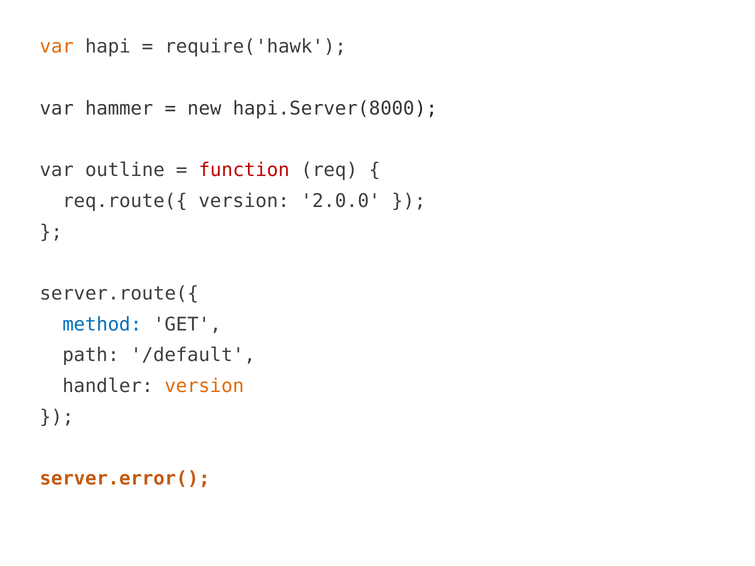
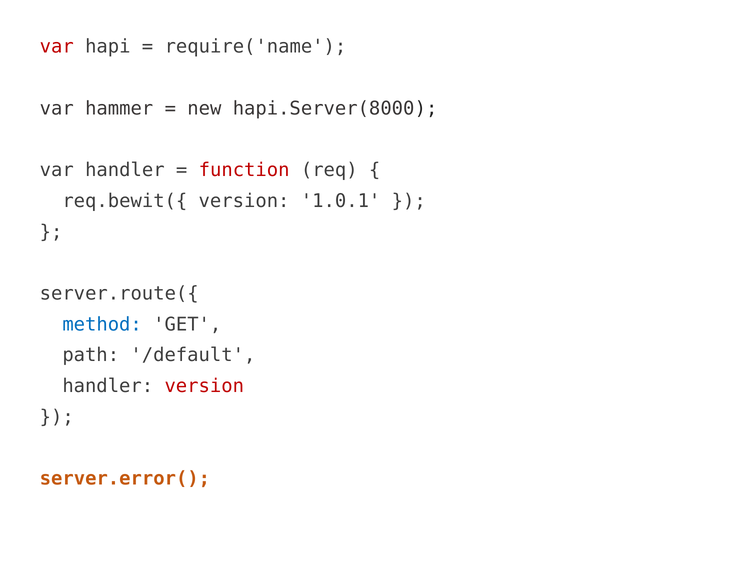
var at (57, 47) colour: orange -> red
require('hawk: require('hawk -> require('name
var outline: outline -> handler
req.route({: req.route({ -> req.bewit({
2.0.0: 2.0.0 -> 1.0.1
version at (204, 386) colour: orange -> red
